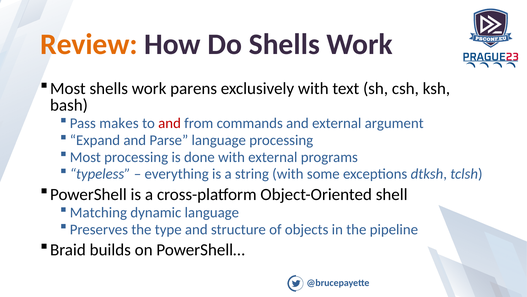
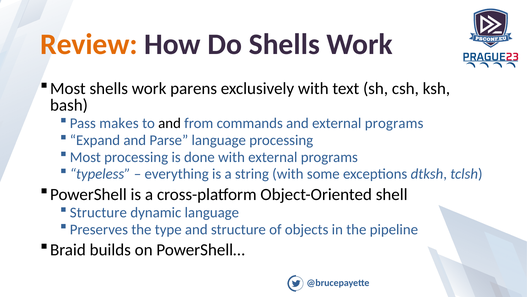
and at (170, 123) colour: red -> black
and external argument: argument -> programs
Matching at (98, 212): Matching -> Structure
